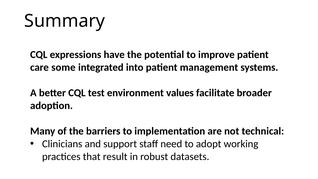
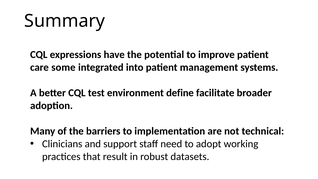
values: values -> define
